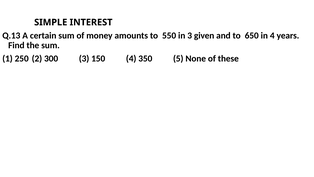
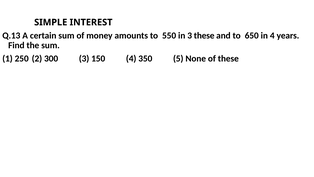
3 given: given -> these
